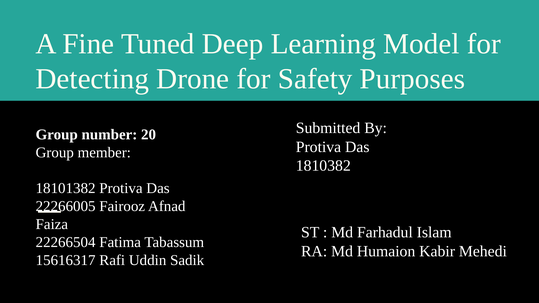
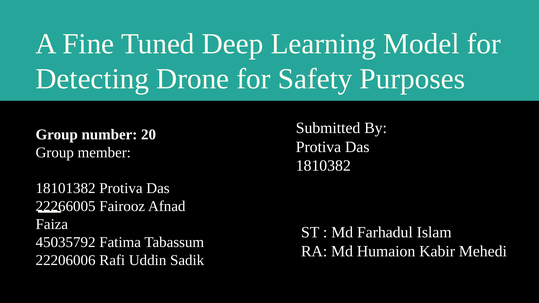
22266504: 22266504 -> 45035792
15616317: 15616317 -> 22206006
